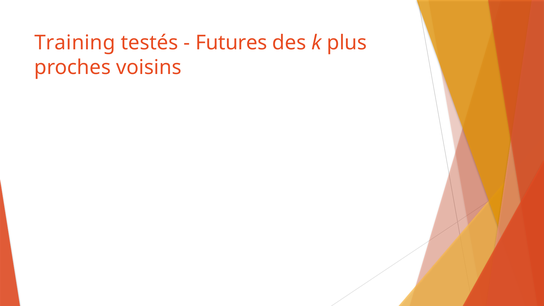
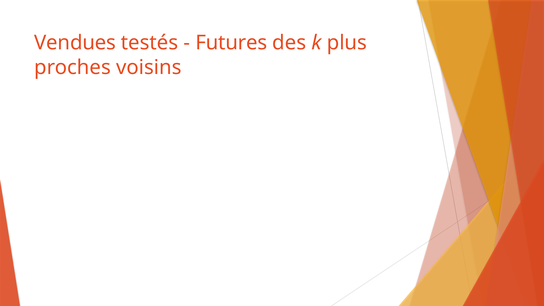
Training: Training -> Vendues
